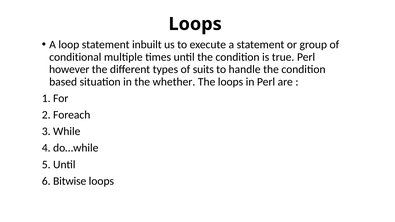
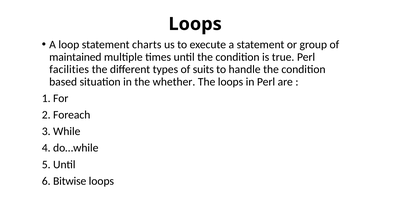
inbuilt: inbuilt -> charts
conditional: conditional -> maintained
however: however -> facilities
